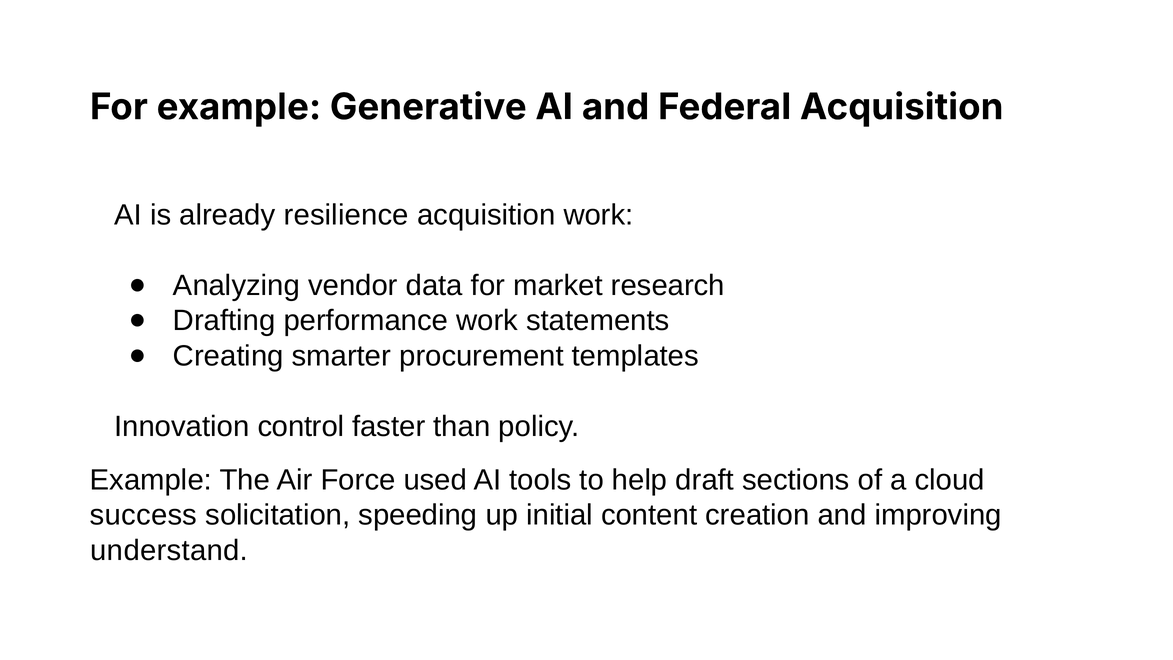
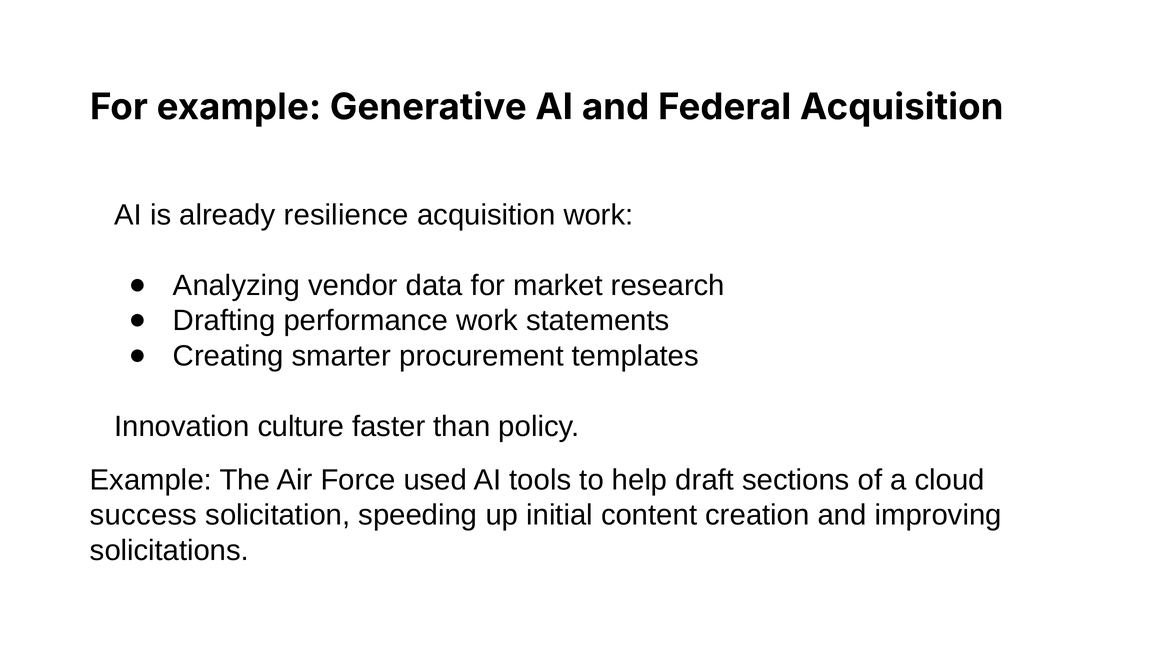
control: control -> culture
understand: understand -> solicitations
